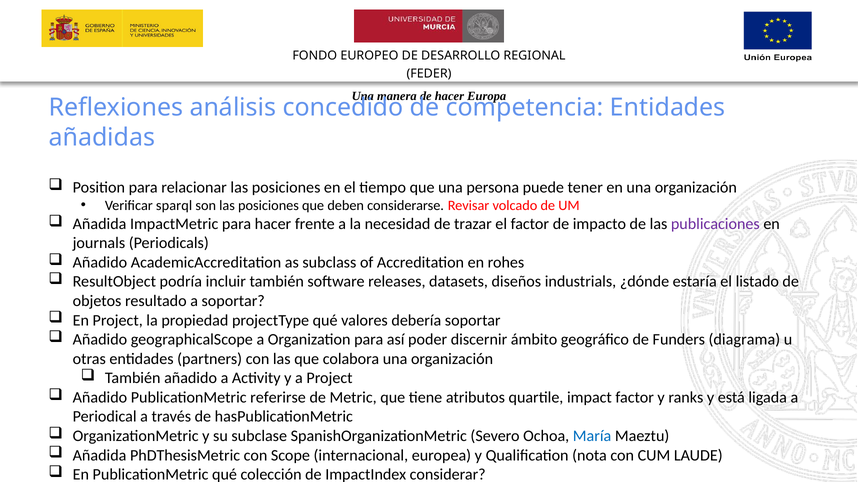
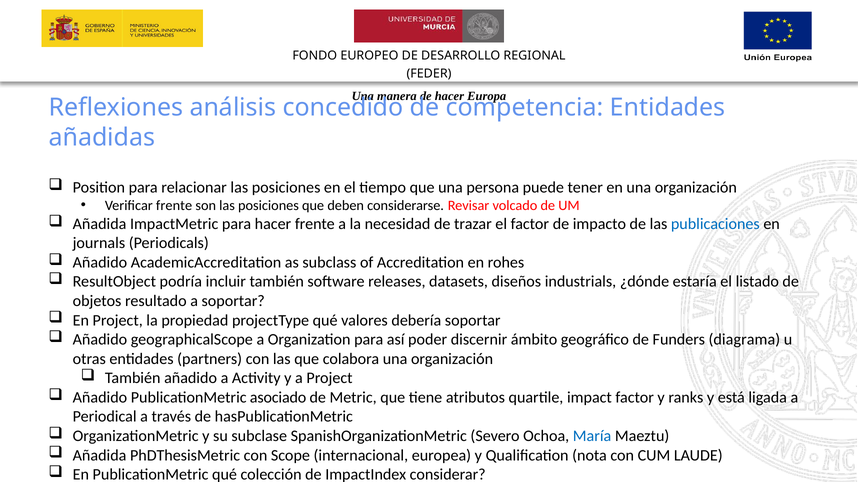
Verificar sparql: sparql -> frente
publicaciones colour: purple -> blue
referirse: referirse -> asociado
